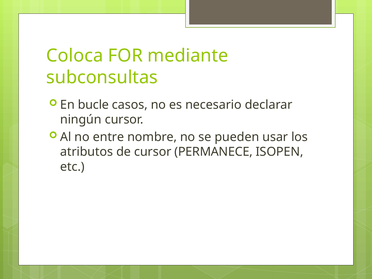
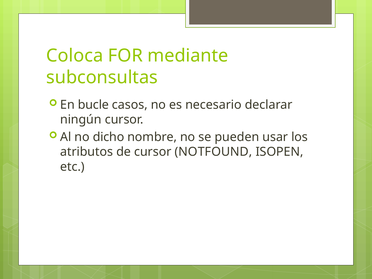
entre: entre -> dicho
PERMANECE: PERMANECE -> NOTFOUND
